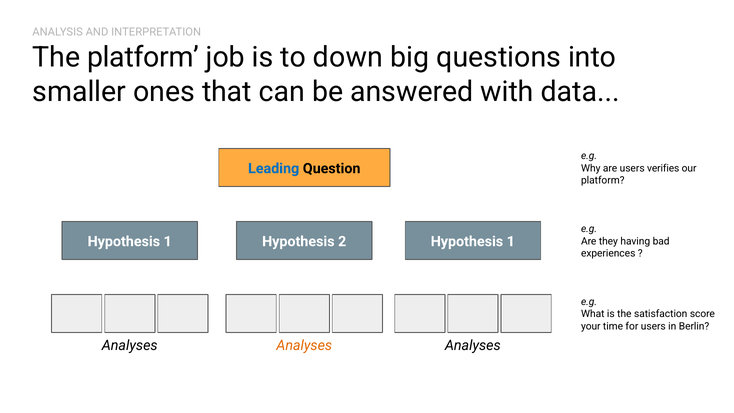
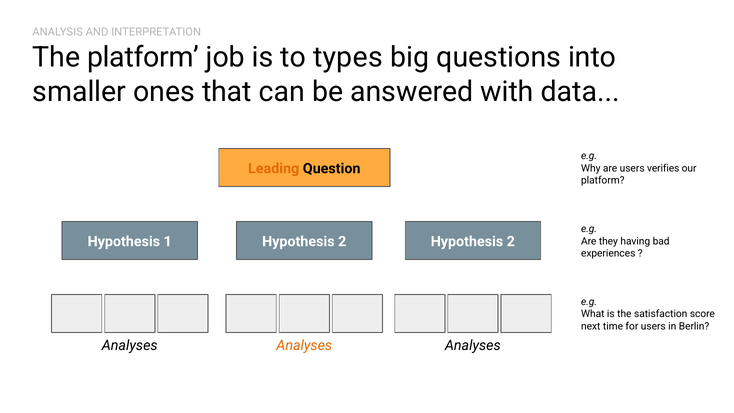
down: down -> types
Leading colour: blue -> orange
2 Hypothesis 1: 1 -> 2
your: your -> next
